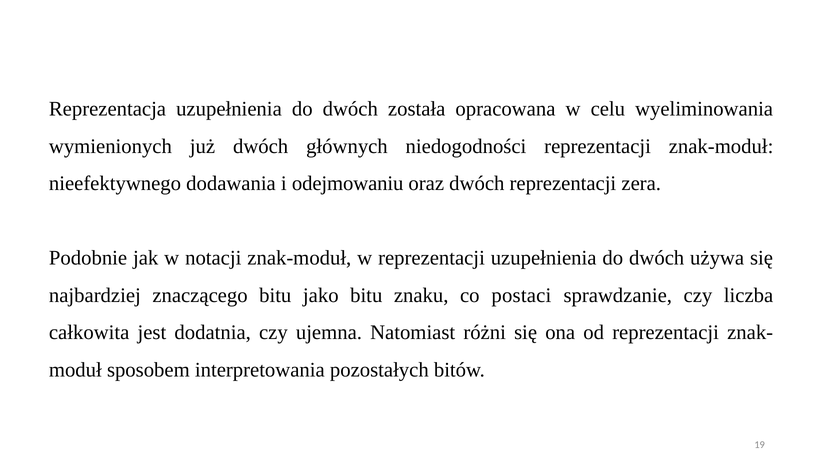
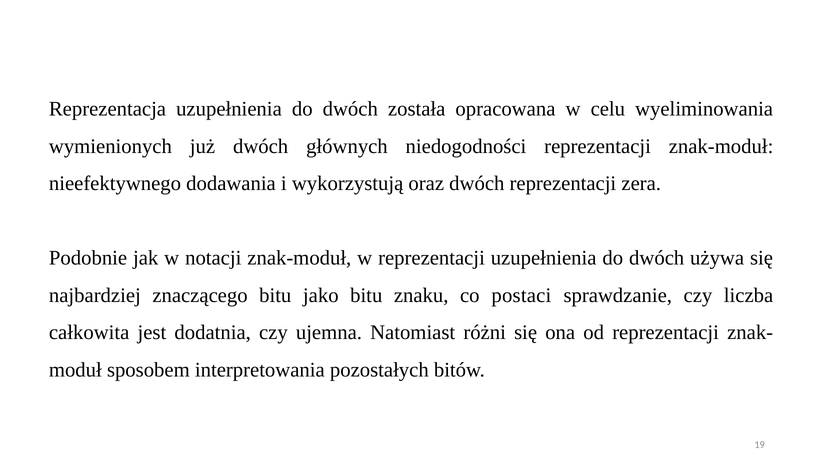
odejmowaniu: odejmowaniu -> wykorzystują
